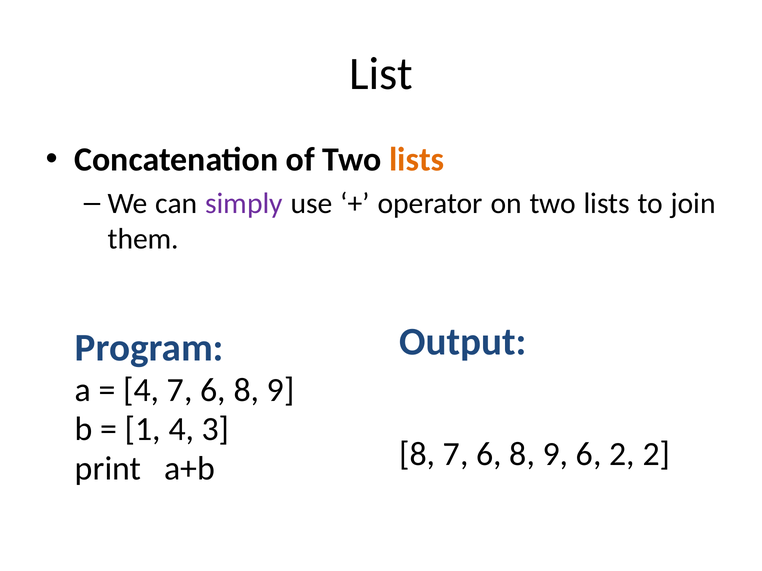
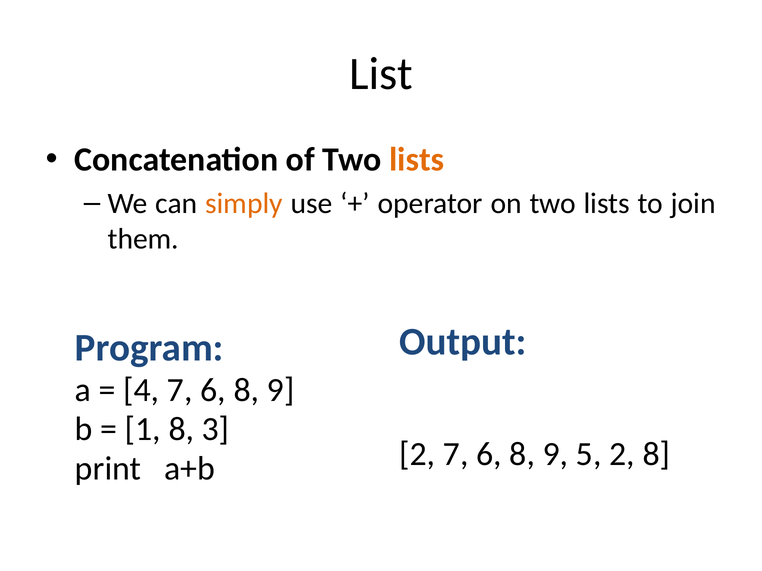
simply colour: purple -> orange
1 4: 4 -> 8
8 at (417, 454): 8 -> 2
9 6: 6 -> 5
2 2: 2 -> 8
